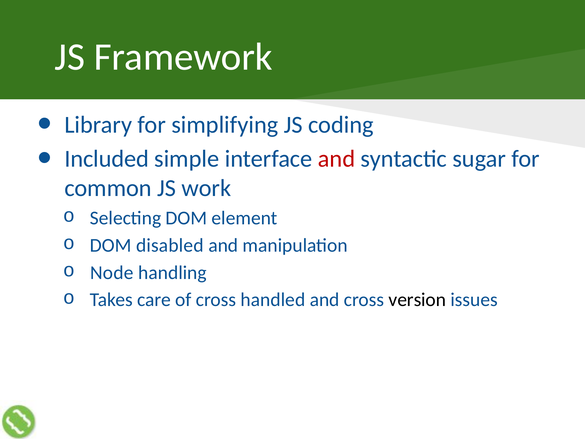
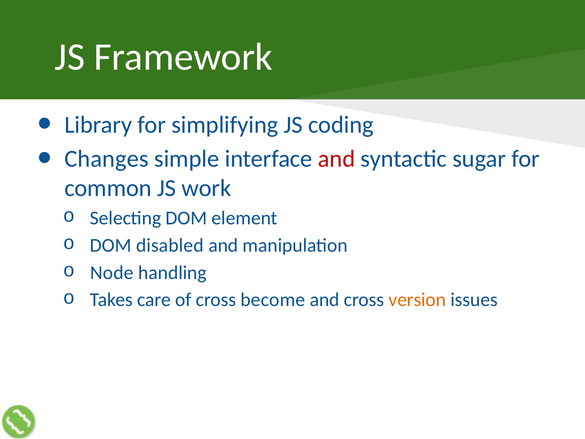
Included: Included -> Changes
handled: handled -> become
version colour: black -> orange
